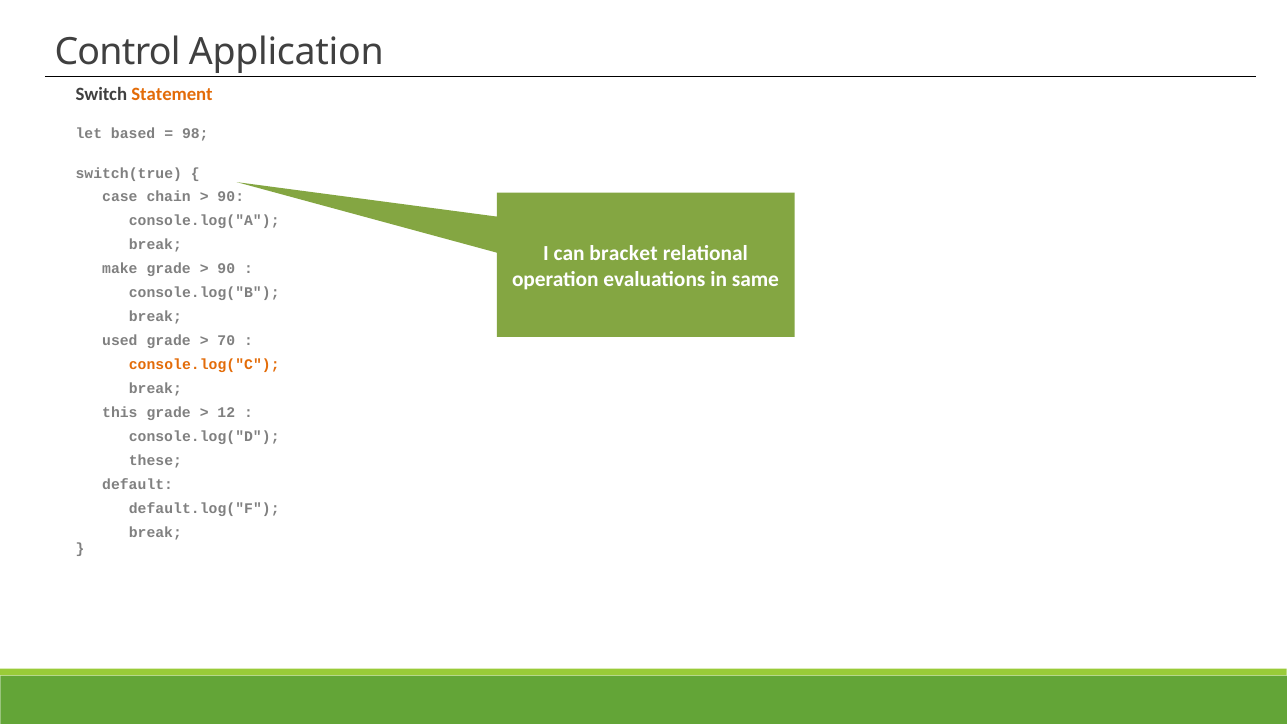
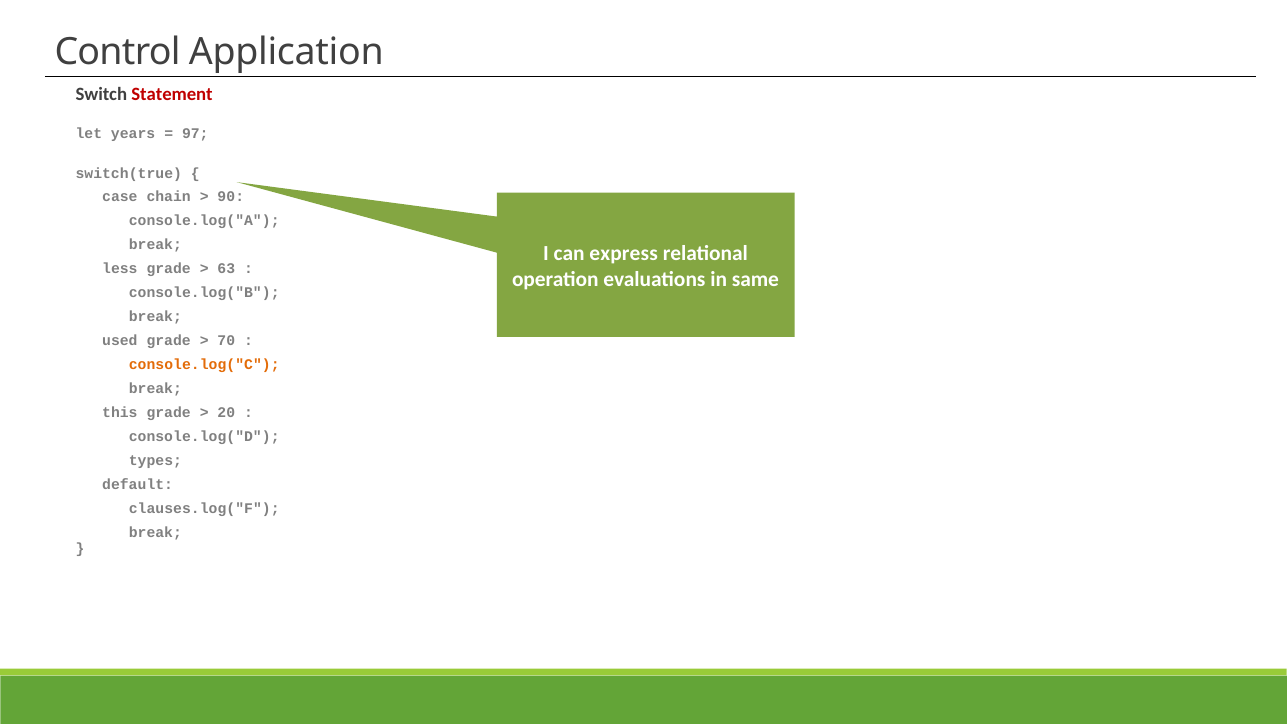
Statement colour: orange -> red
based: based -> years
98: 98 -> 97
bracket: bracket -> express
make: make -> less
90 at (226, 269): 90 -> 63
12: 12 -> 20
these: these -> types
default.log("F: default.log("F -> clauses.log("F
